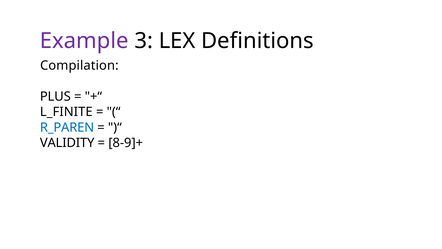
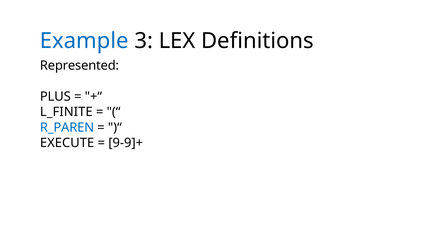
Example colour: purple -> blue
Compilation: Compilation -> Represented
VALIDITY: VALIDITY -> EXECUTE
8-9]+: 8-9]+ -> 9-9]+
